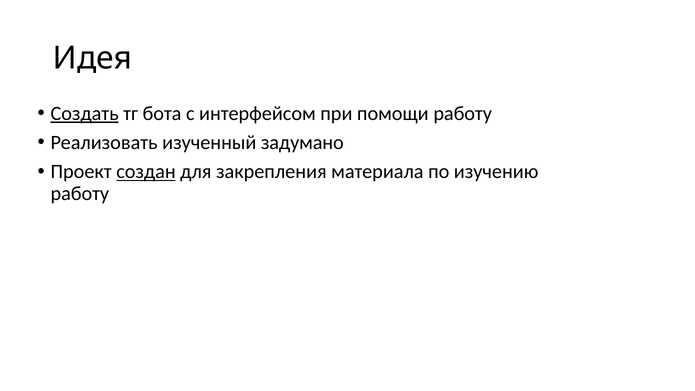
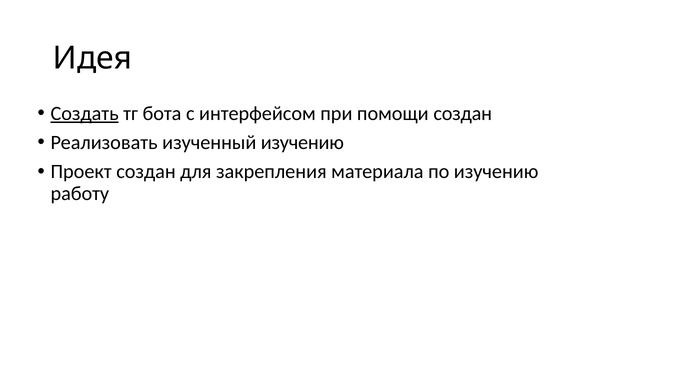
помощи работу: работу -> создан
изученный задумано: задумано -> изучению
создан at (146, 172) underline: present -> none
